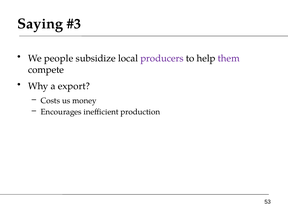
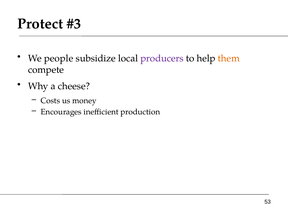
Saying: Saying -> Protect
them colour: purple -> orange
export: export -> cheese
